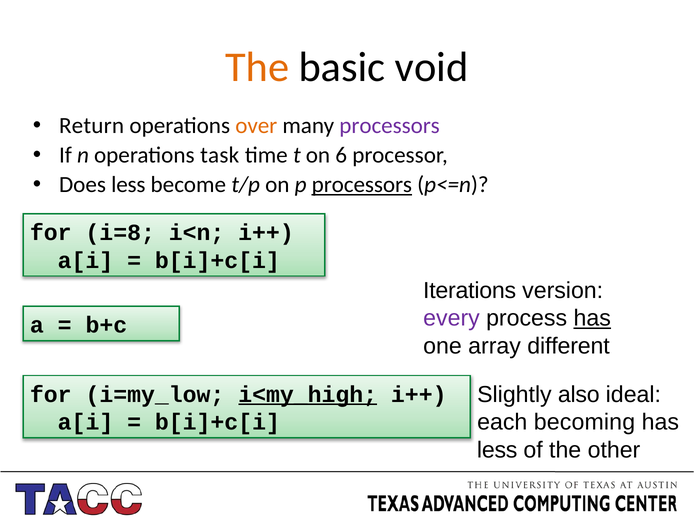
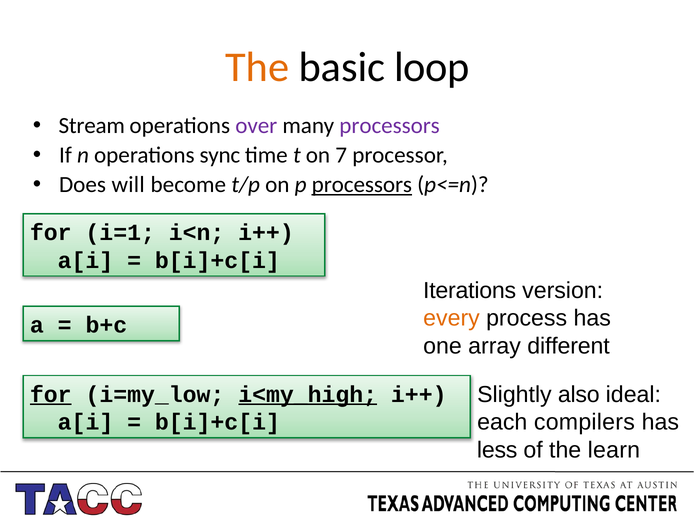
void: void -> loop
Return: Return -> Stream
over colour: orange -> purple
task: task -> sync
6: 6 -> 7
Does less: less -> will
i=8: i=8 -> i=1
every colour: purple -> orange
has at (592, 318) underline: present -> none
for at (51, 395) underline: none -> present
becoming: becoming -> compilers
other: other -> learn
